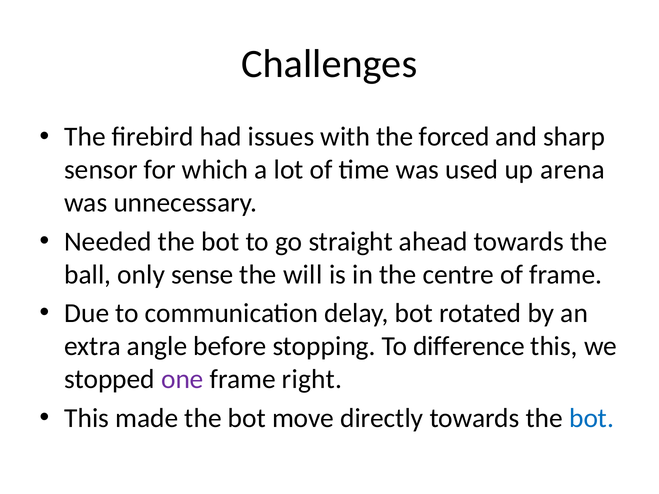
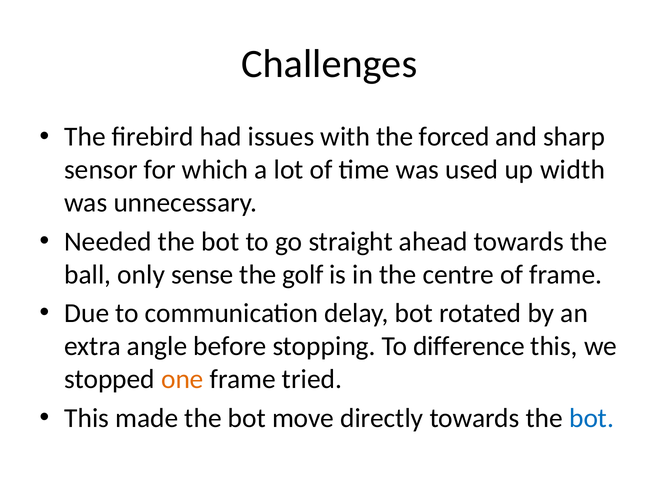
arena: arena -> width
will: will -> golf
one colour: purple -> orange
right: right -> tried
